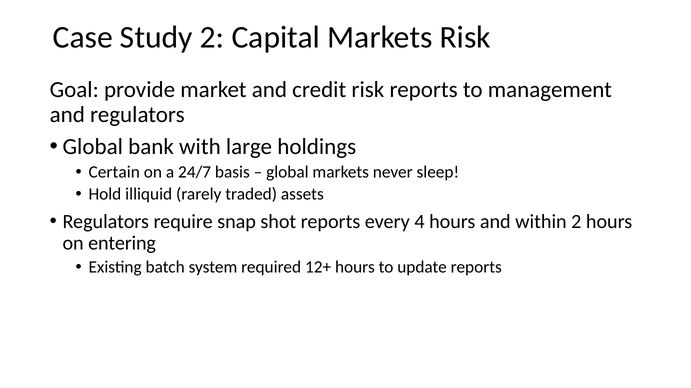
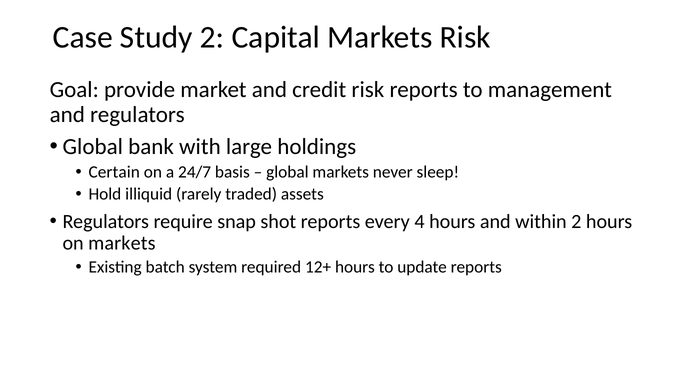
on entering: entering -> markets
